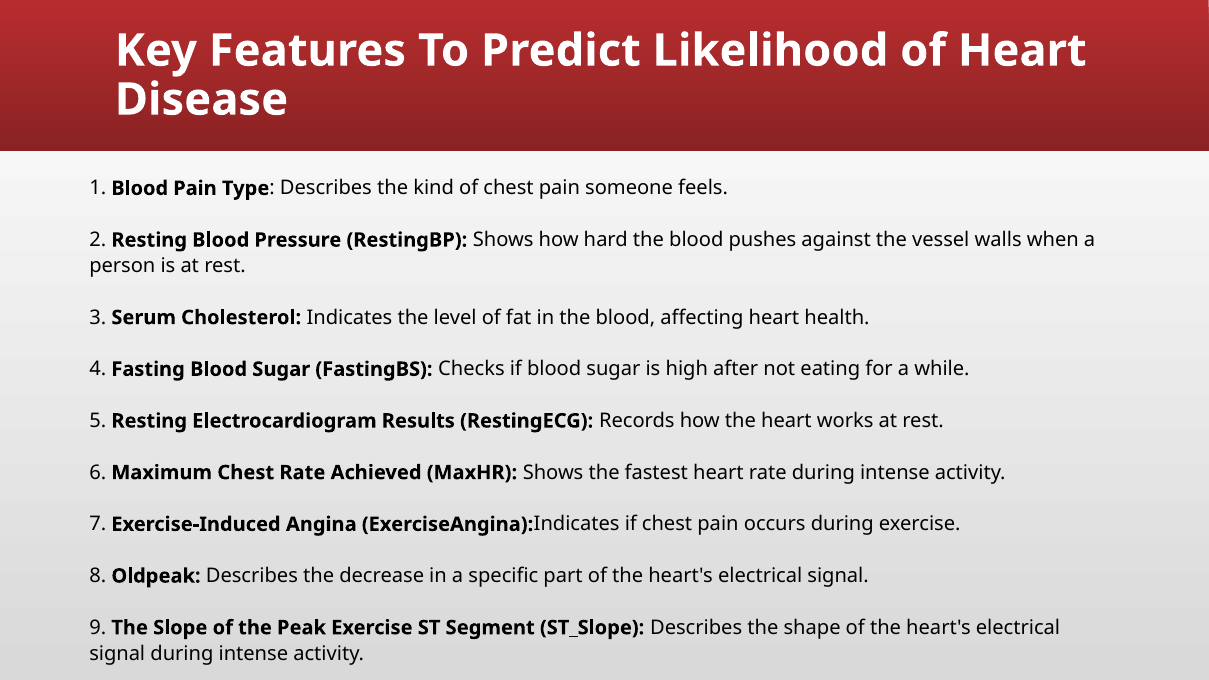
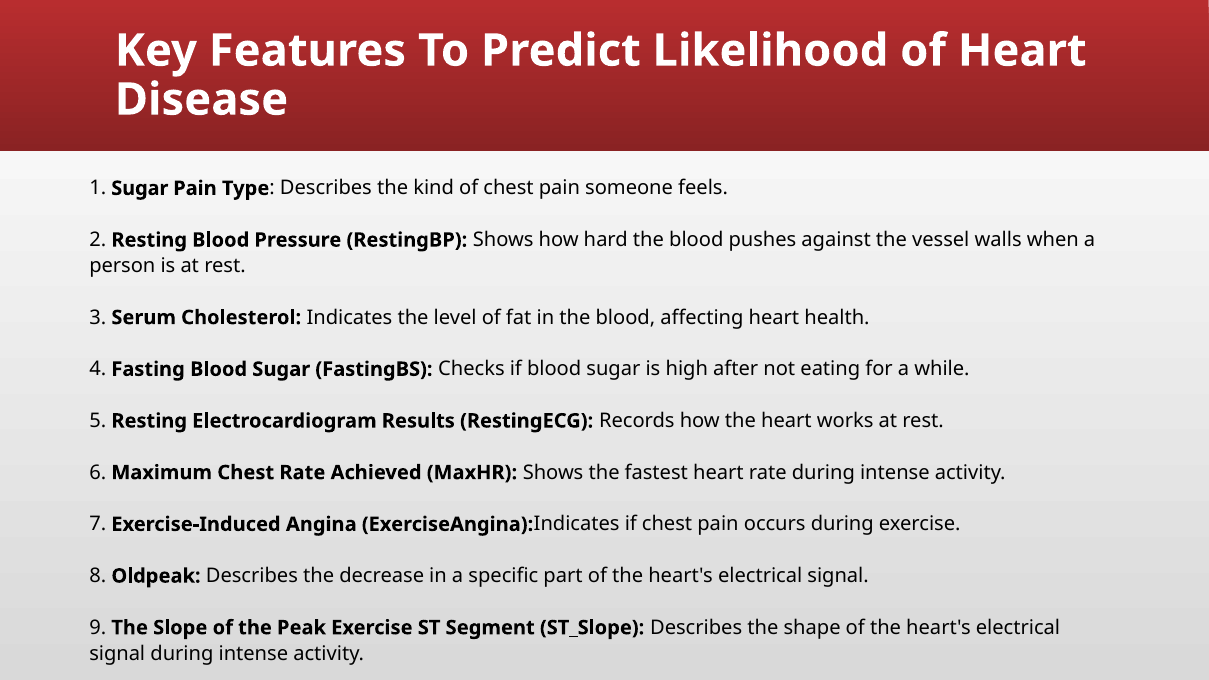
1 Blood: Blood -> Sugar
